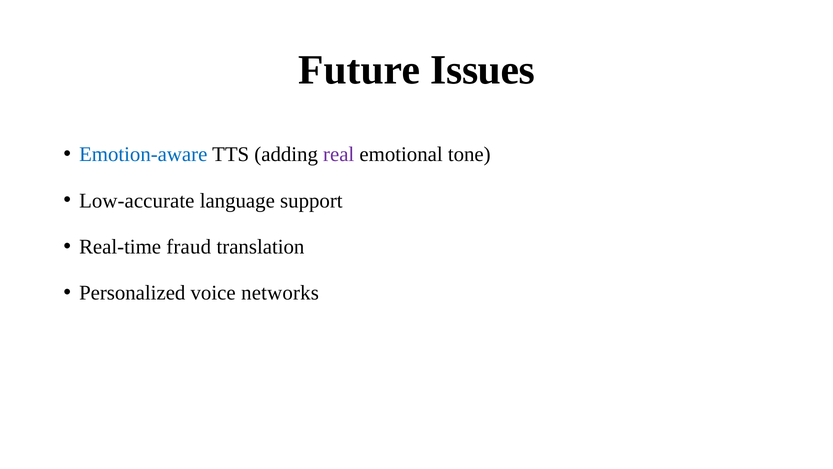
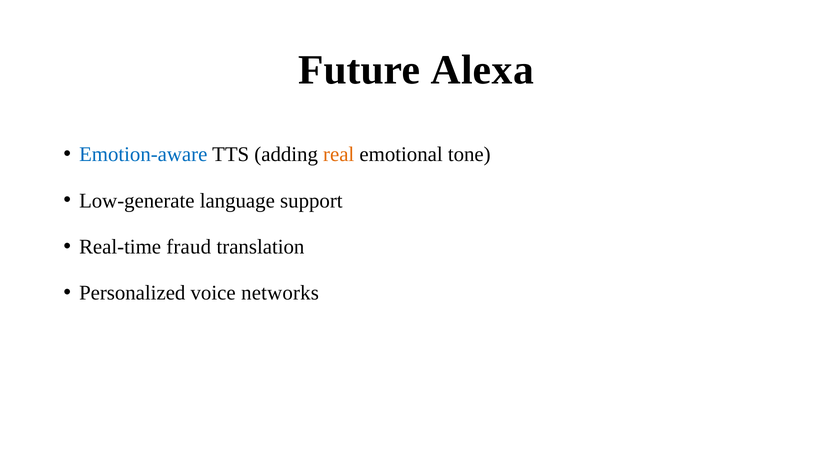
Issues: Issues -> Alexa
real colour: purple -> orange
Low-accurate: Low-accurate -> Low-generate
